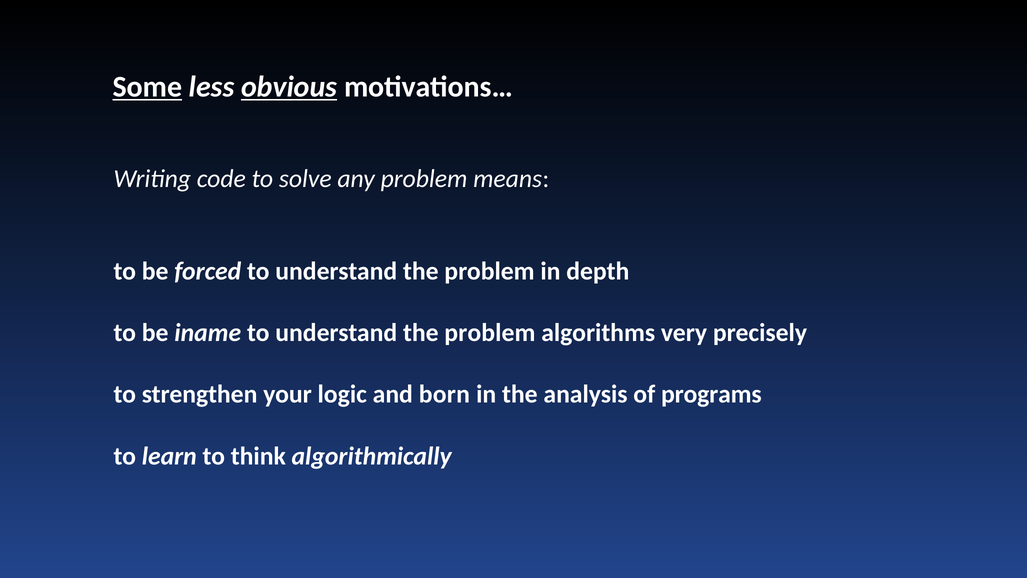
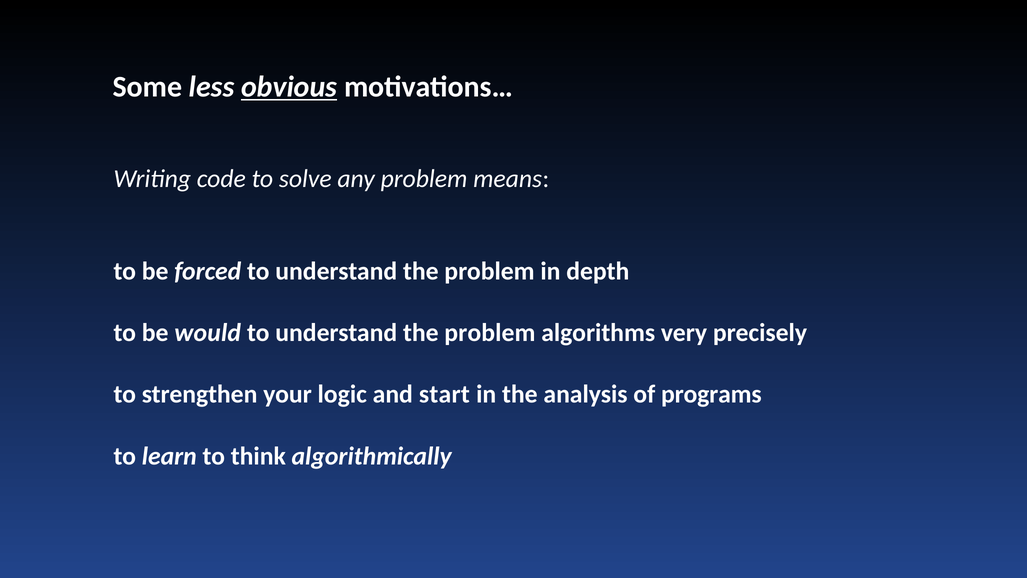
Some underline: present -> none
iname: iname -> would
born: born -> start
